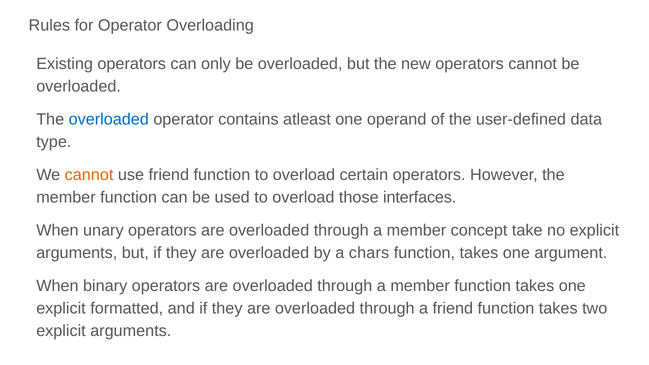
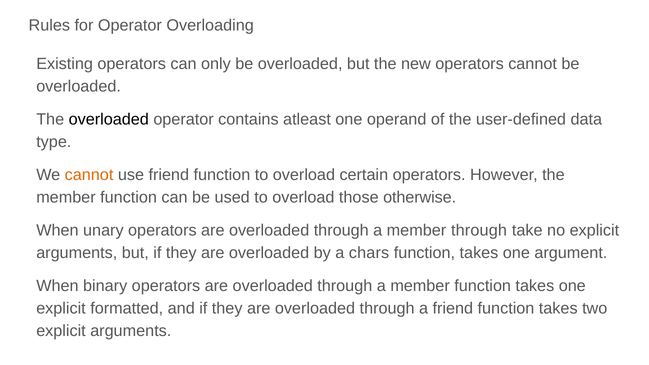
overloaded at (109, 119) colour: blue -> black
interfaces: interfaces -> otherwise
member concept: concept -> through
